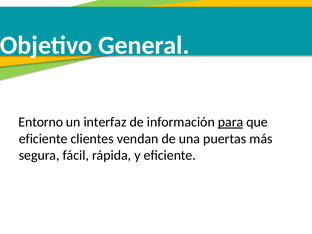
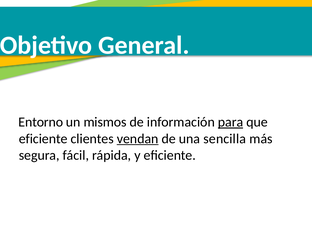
interfaz: interfaz -> mismos
vendan underline: none -> present
puertas: puertas -> sencilla
